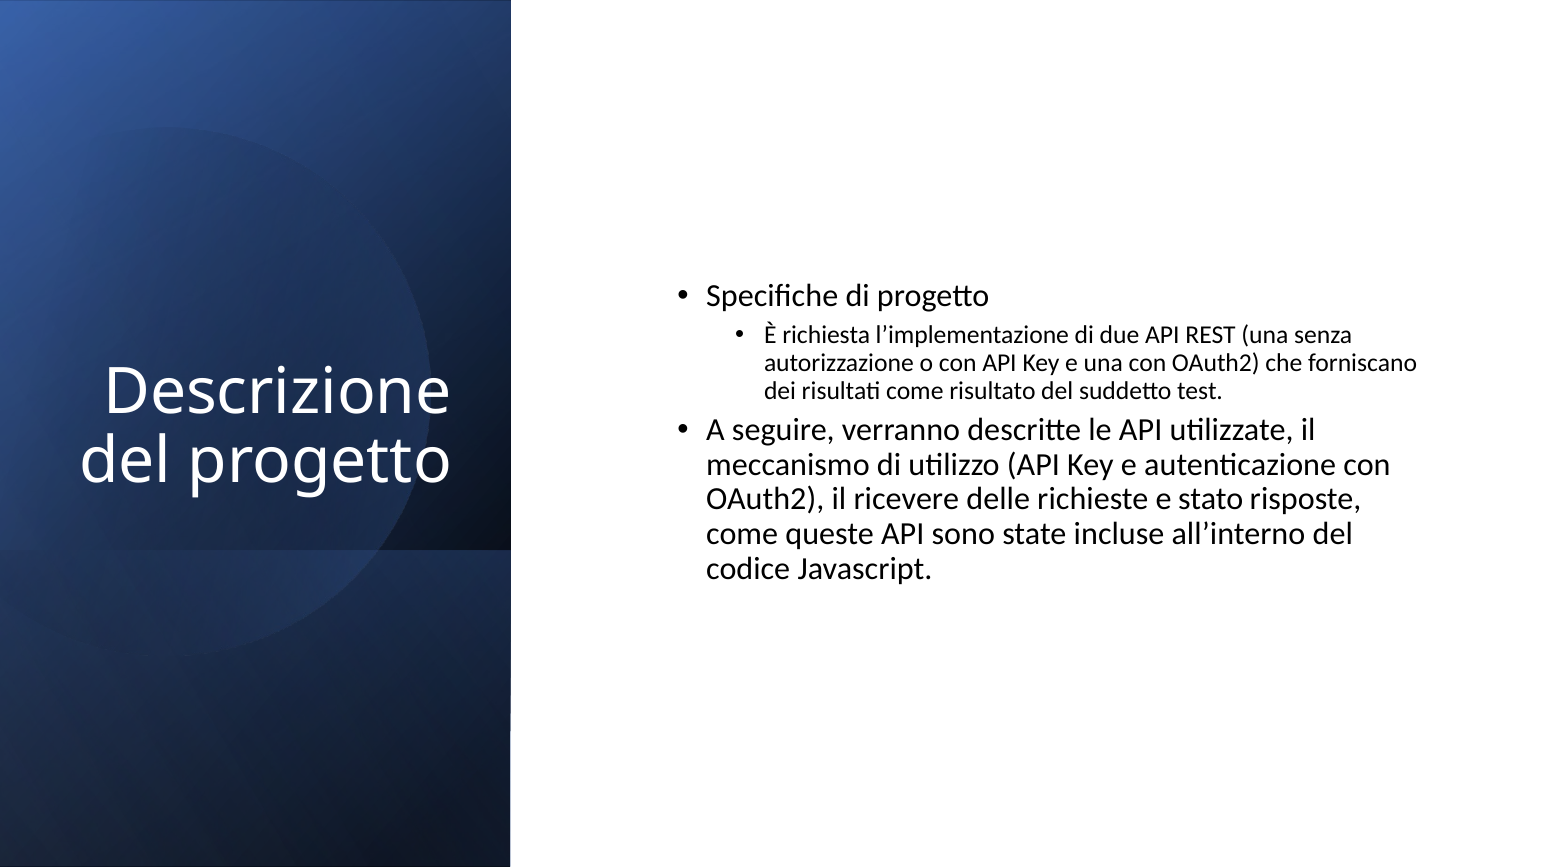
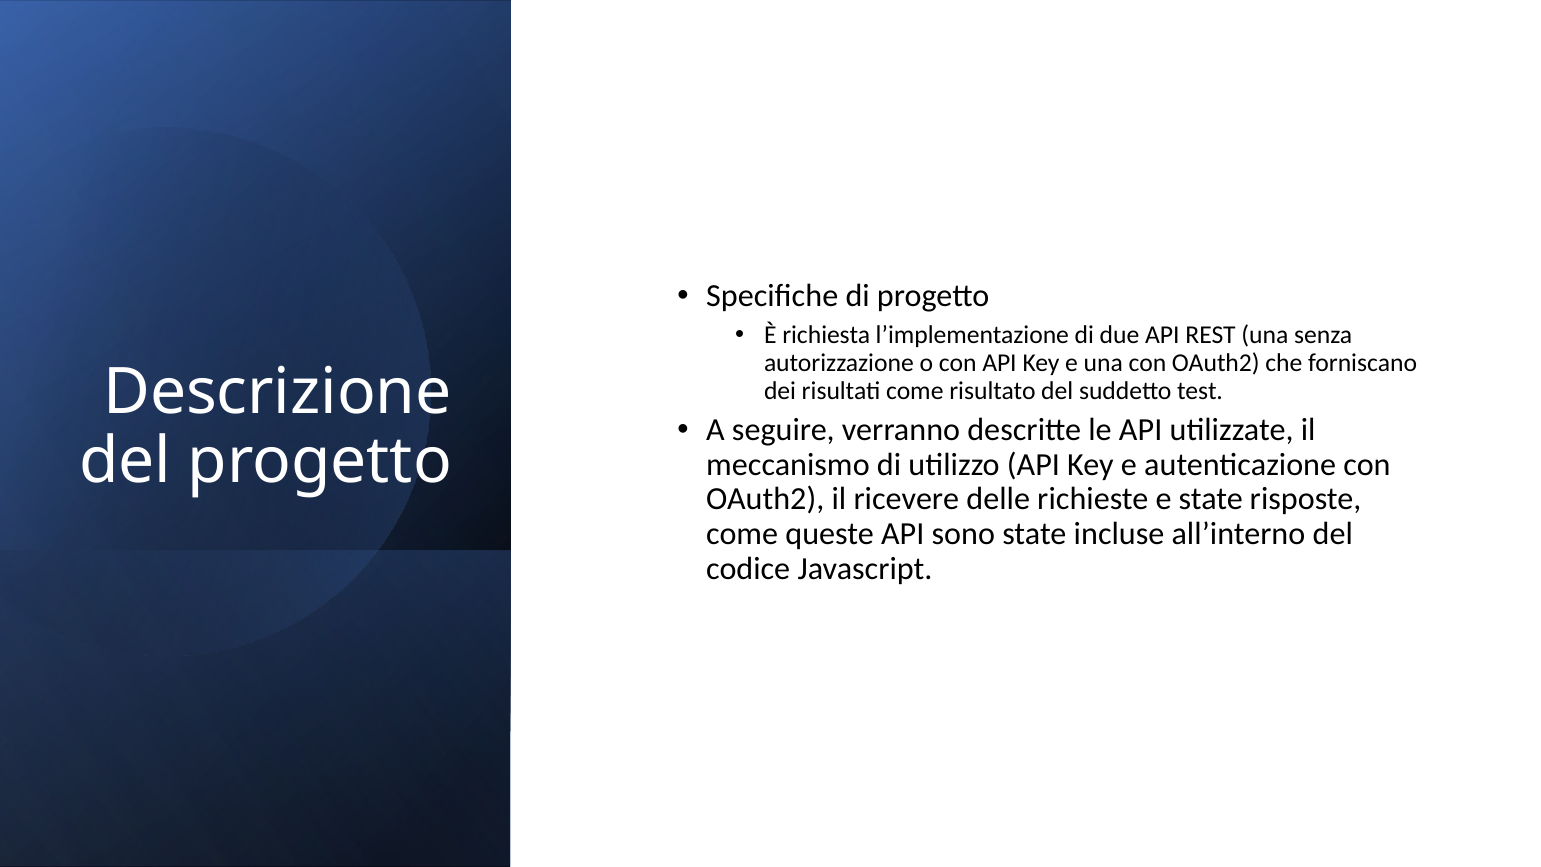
e stato: stato -> state
